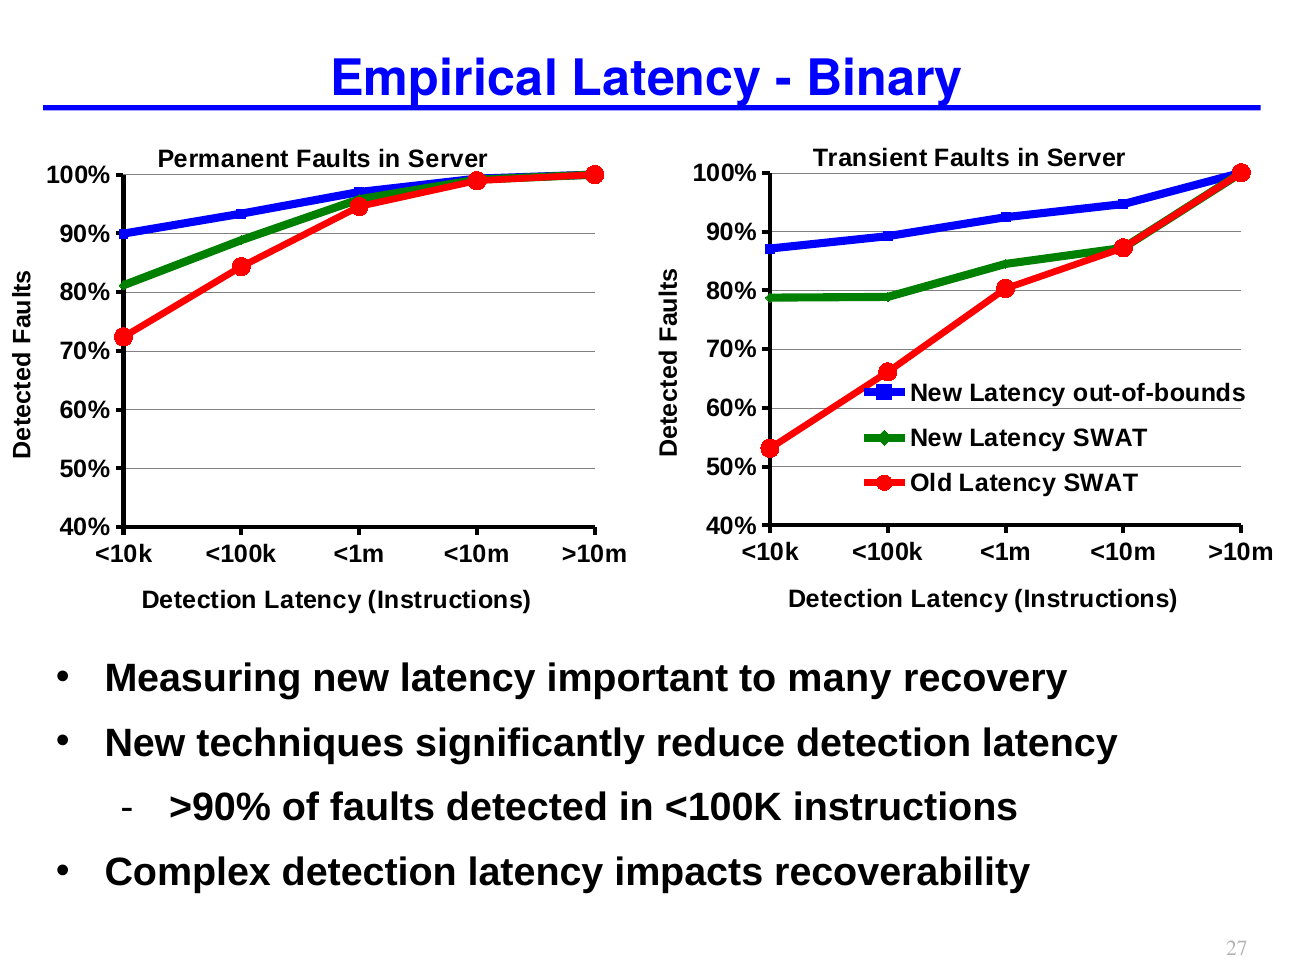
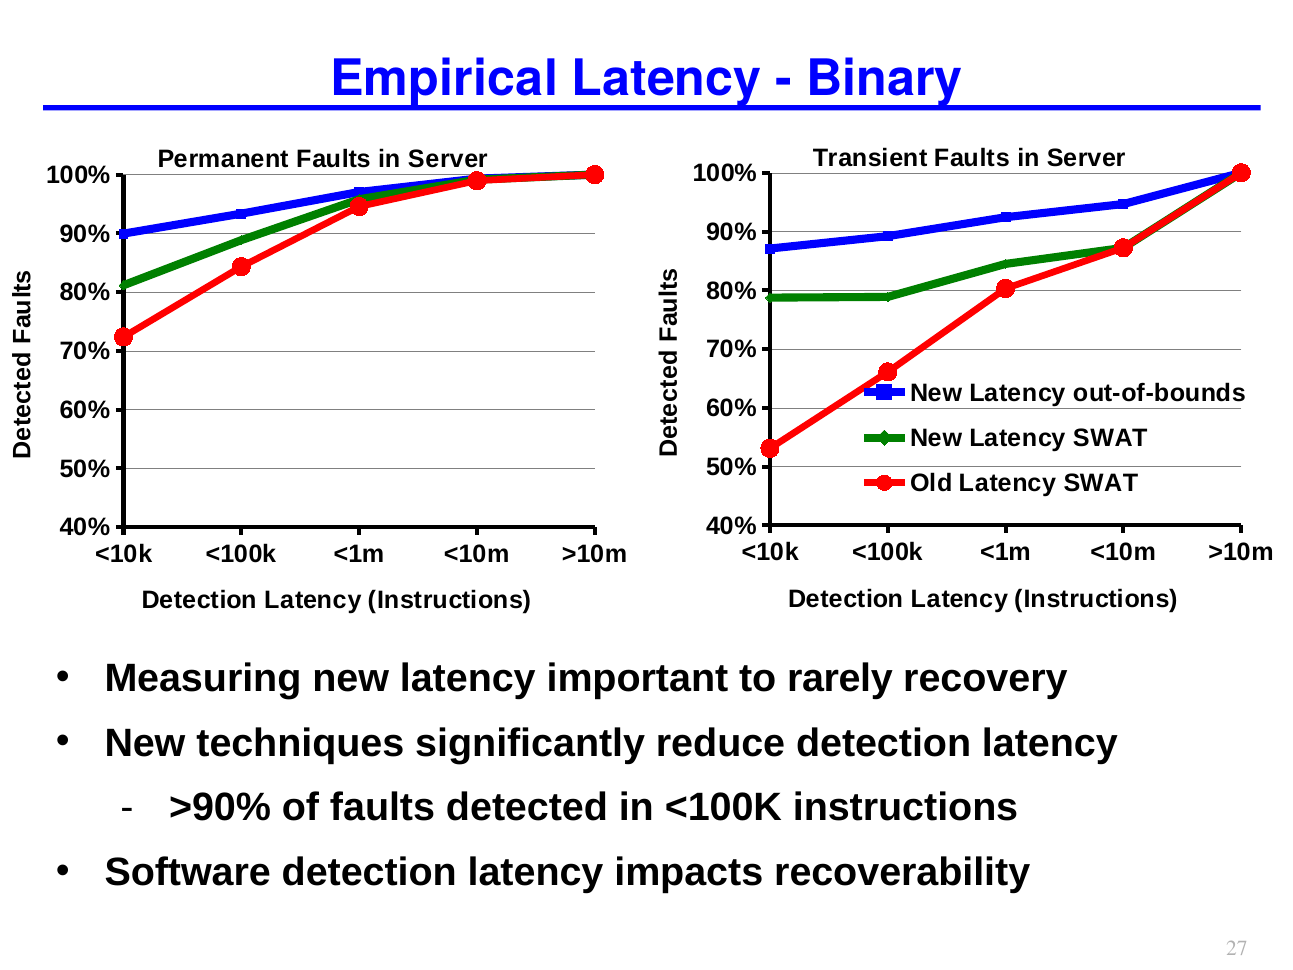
many: many -> rarely
Complex: Complex -> Software
